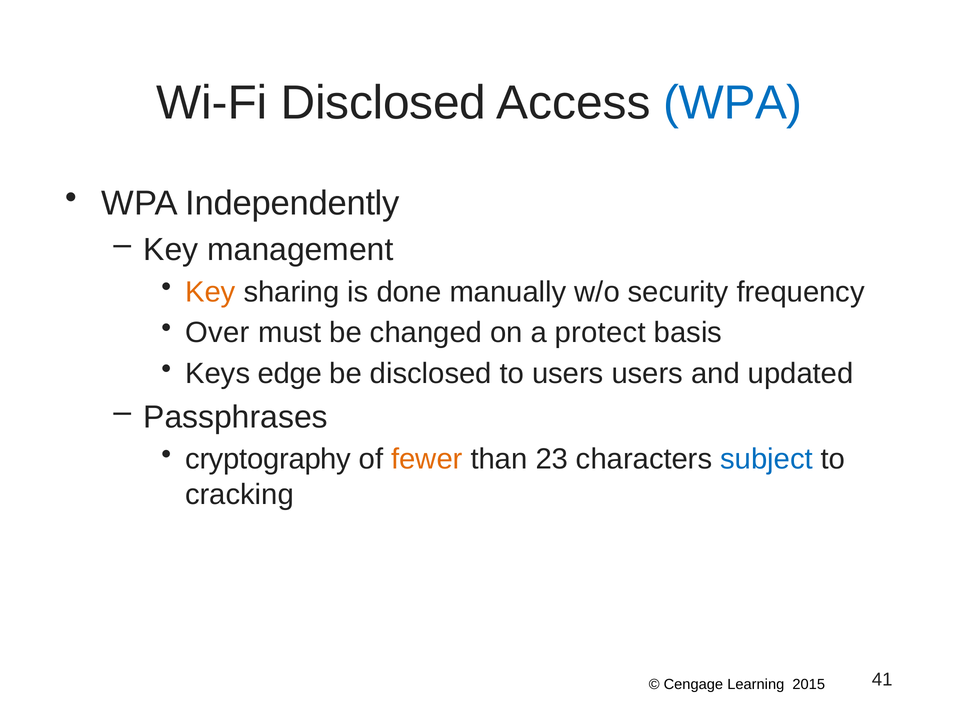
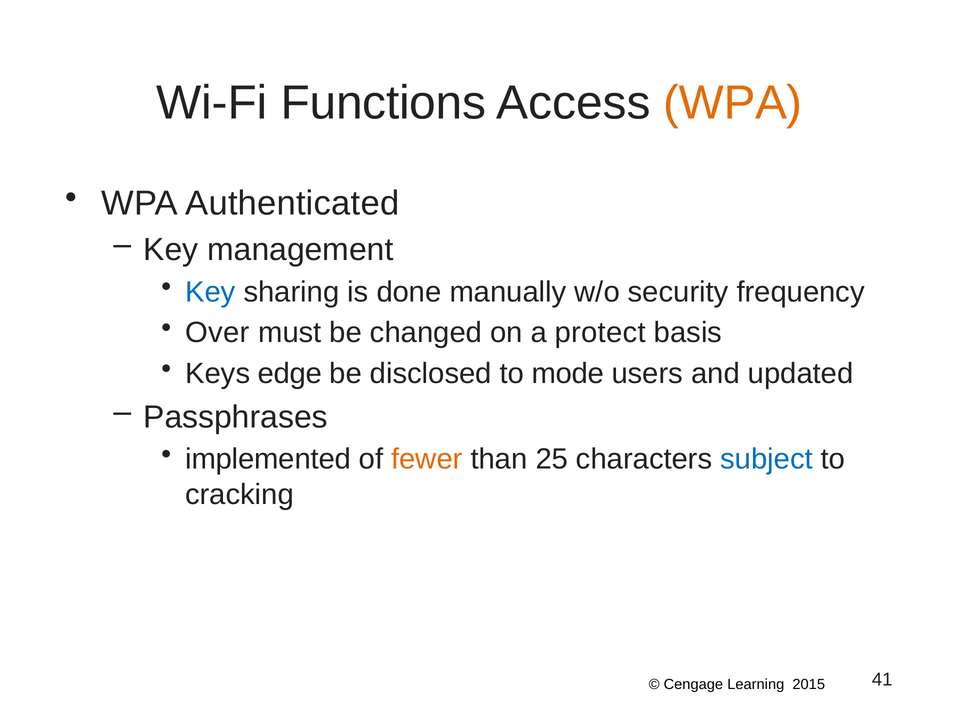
Wi-Fi Disclosed: Disclosed -> Functions
WPA at (733, 103) colour: blue -> orange
Independently: Independently -> Authenticated
Key at (210, 292) colour: orange -> blue
to users: users -> mode
cryptography: cryptography -> implemented
23: 23 -> 25
